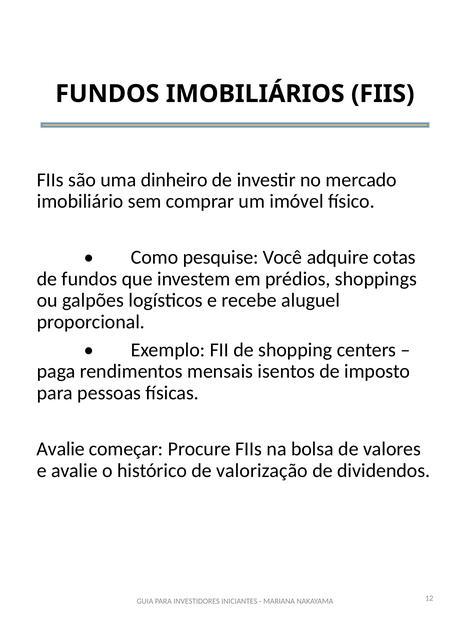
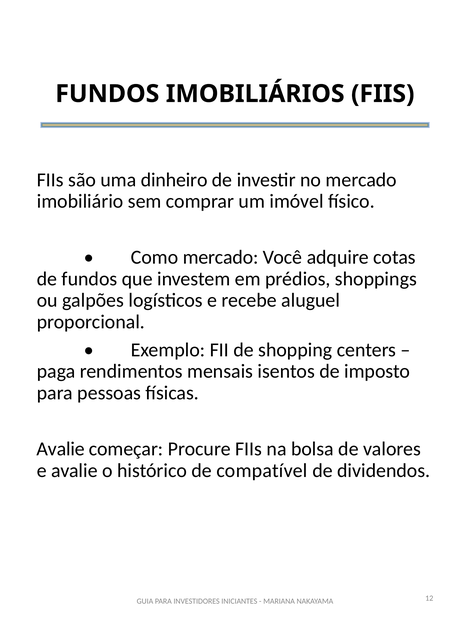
Como pesquise: pesquise -> mercado
valorização: valorização -> compatível
